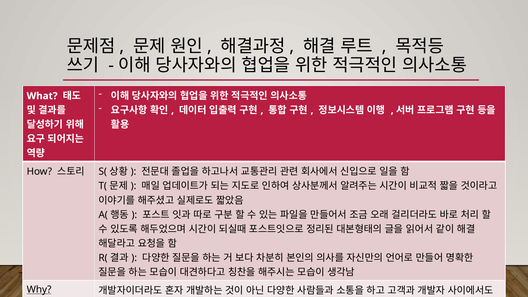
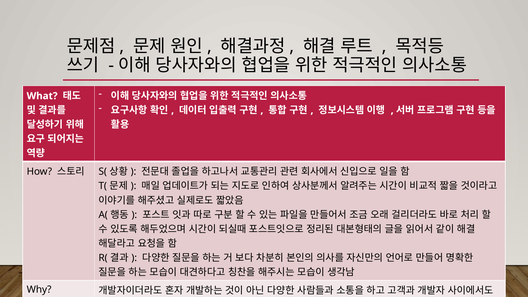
Why underline: present -> none
